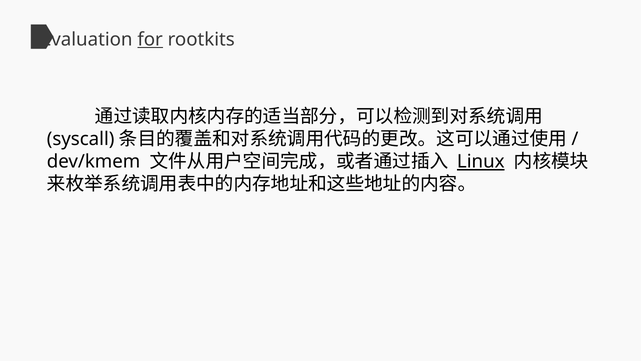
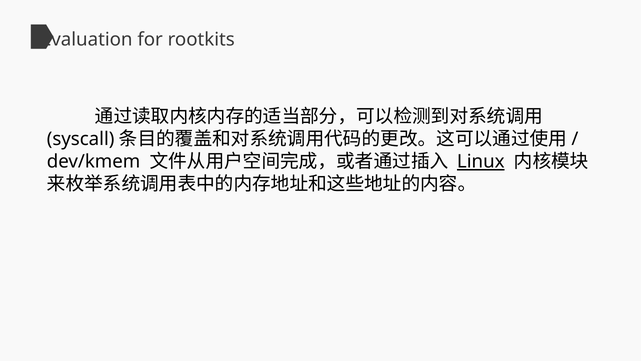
for underline: present -> none
